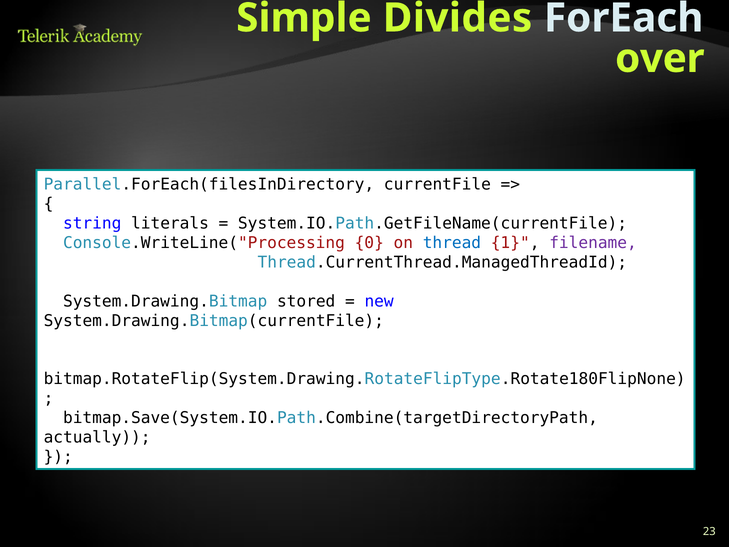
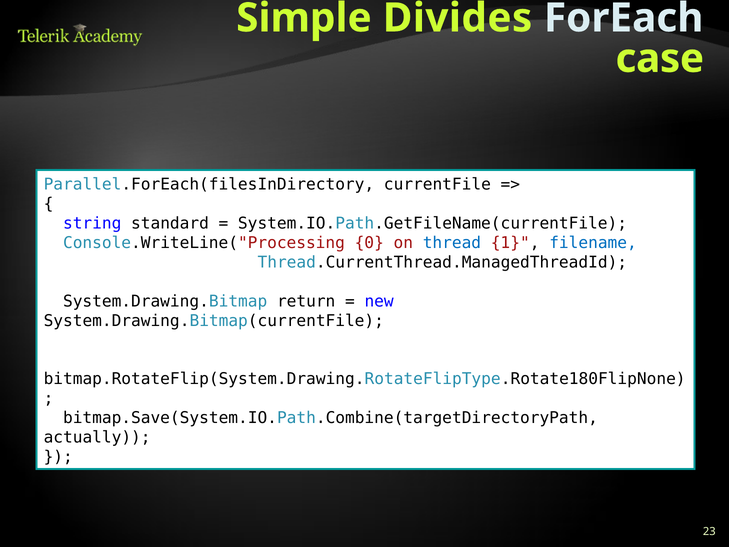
over: over -> case
literals: literals -> standard
filename colour: purple -> blue
stored: stored -> return
